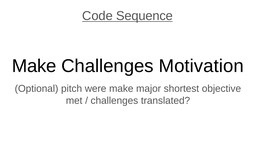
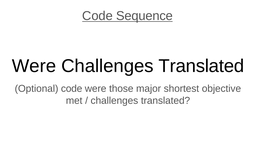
Make at (34, 66): Make -> Were
Motivation at (201, 66): Motivation -> Translated
Optional pitch: pitch -> code
were make: make -> those
